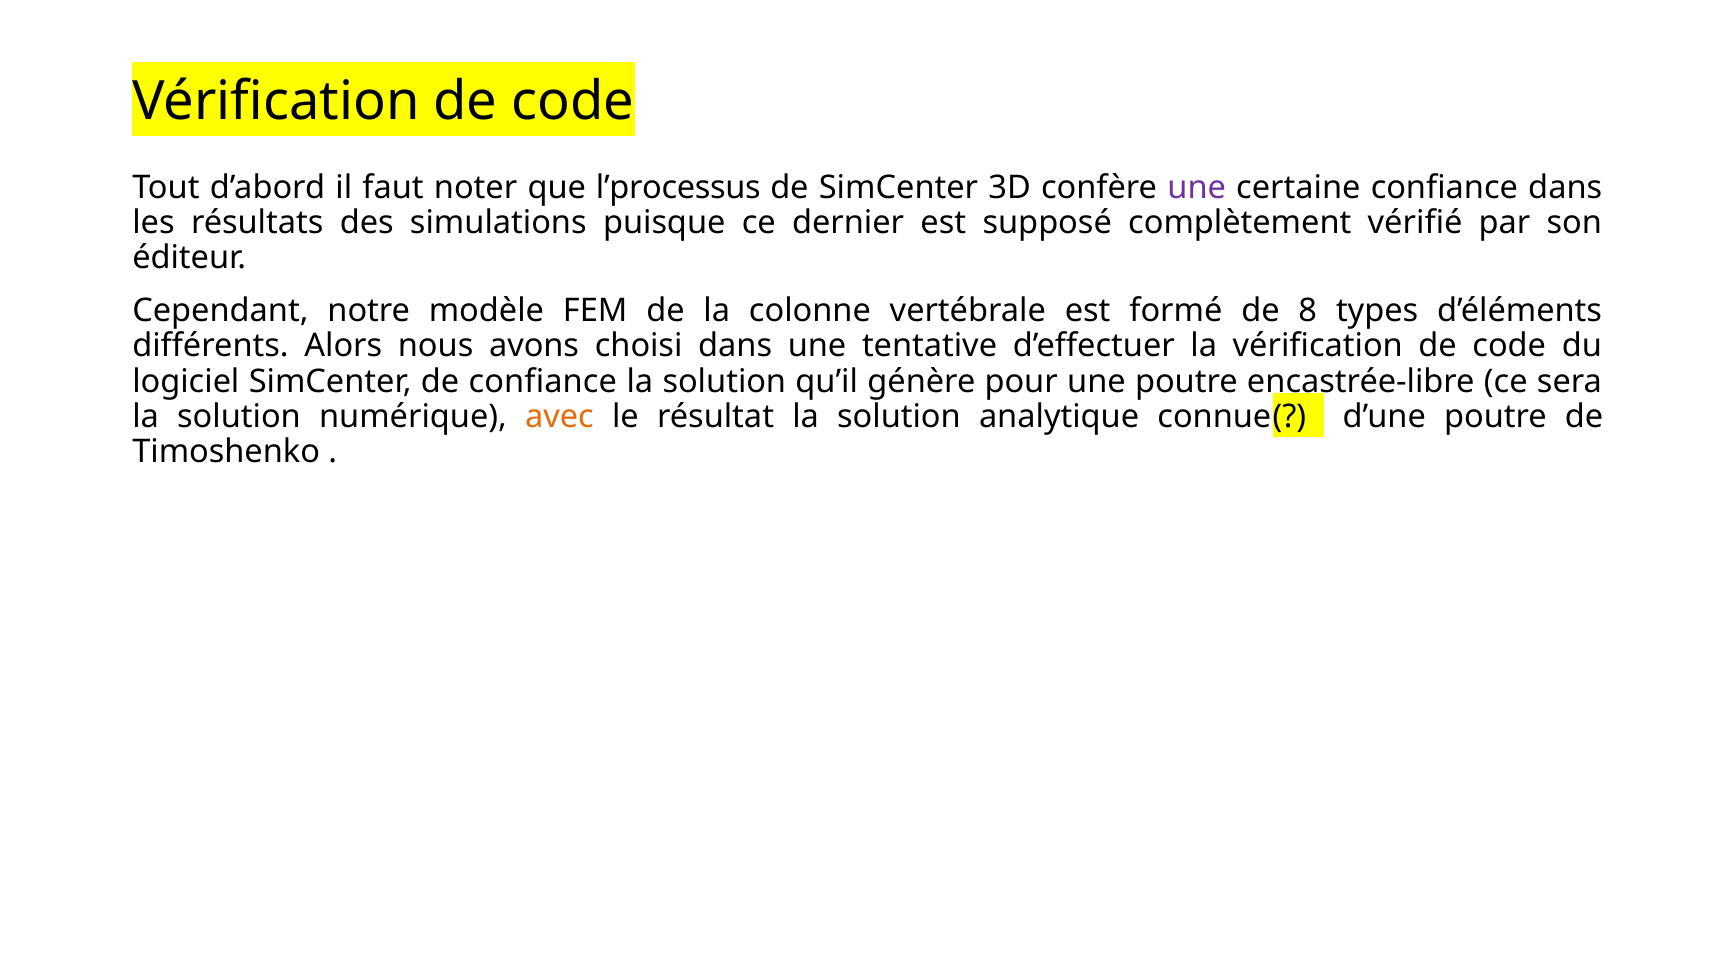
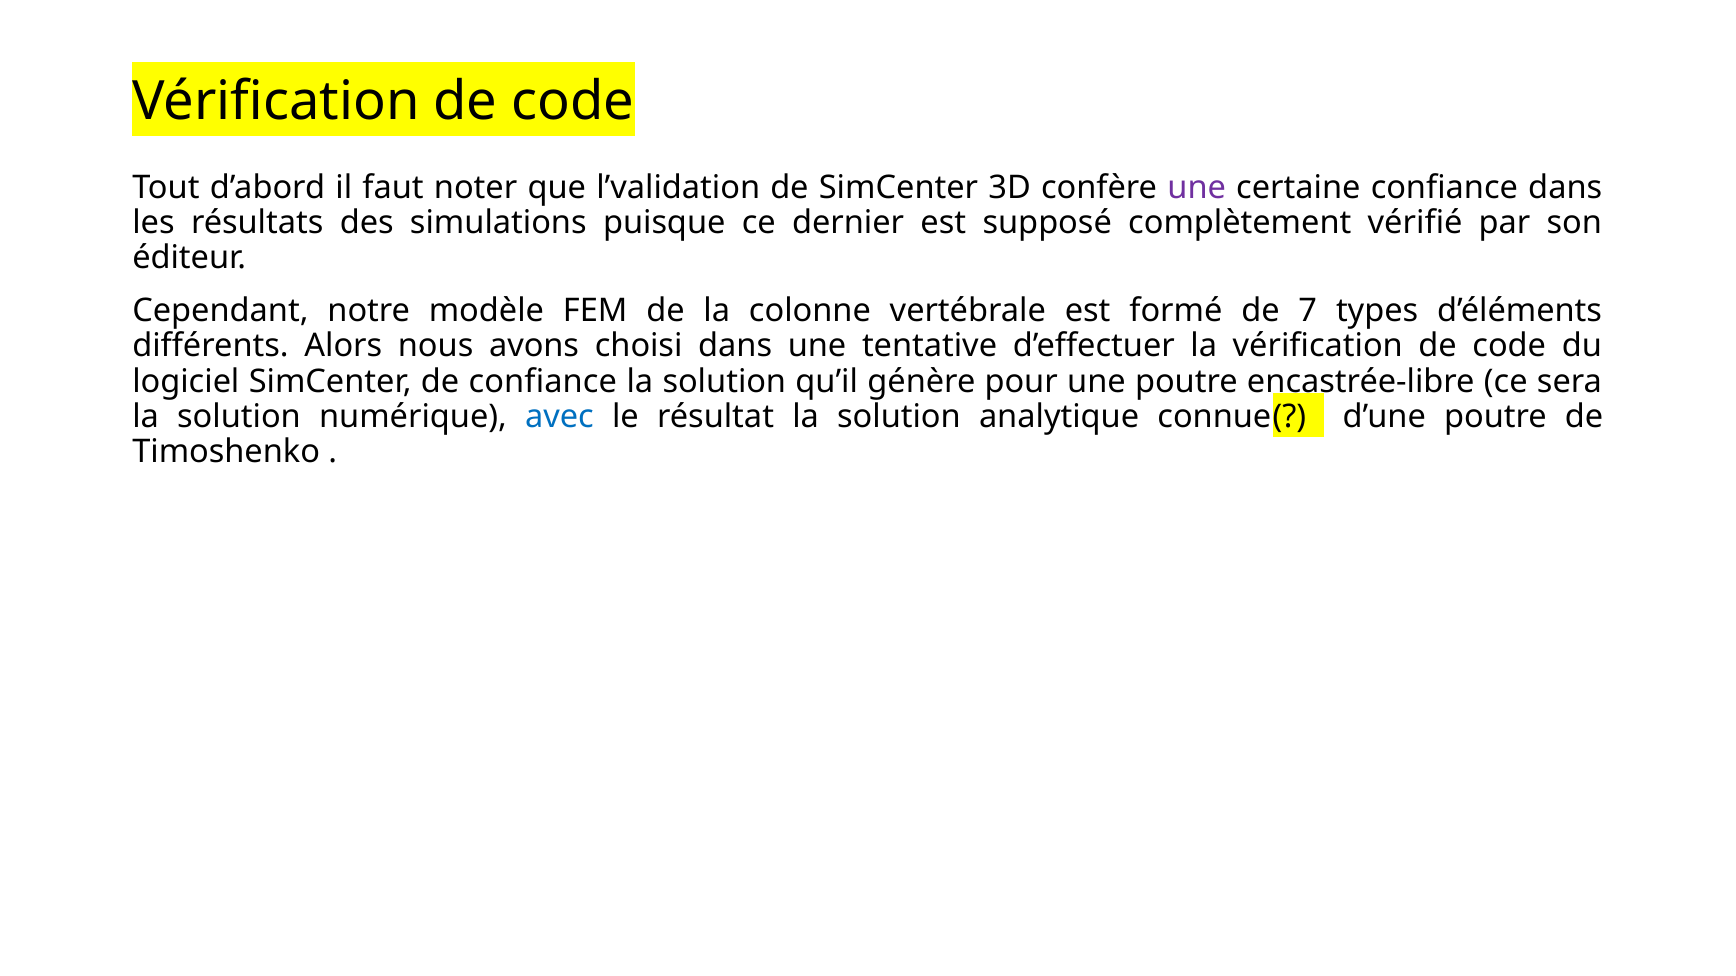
l’processus: l’processus -> l’validation
8: 8 -> 7
avec colour: orange -> blue
